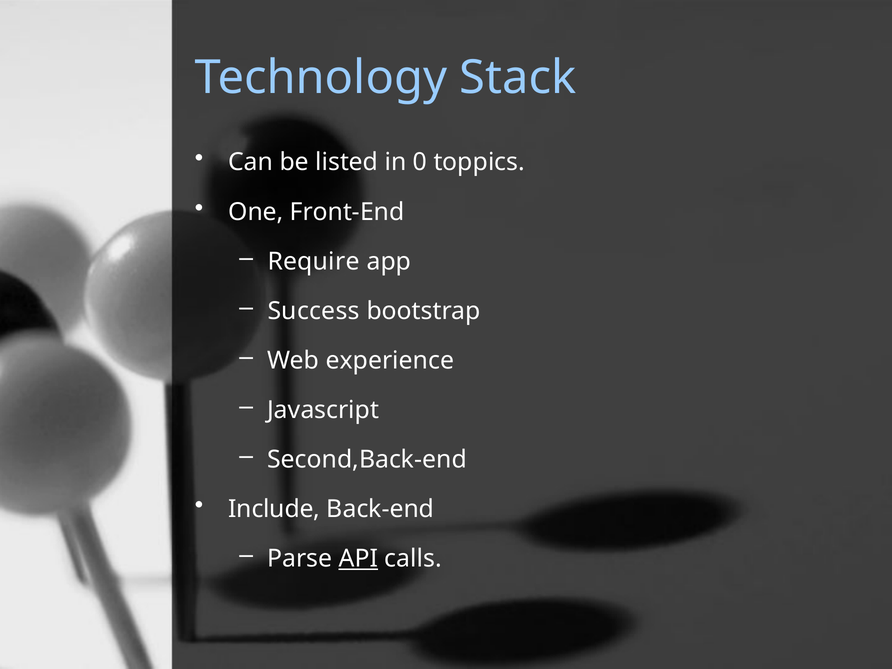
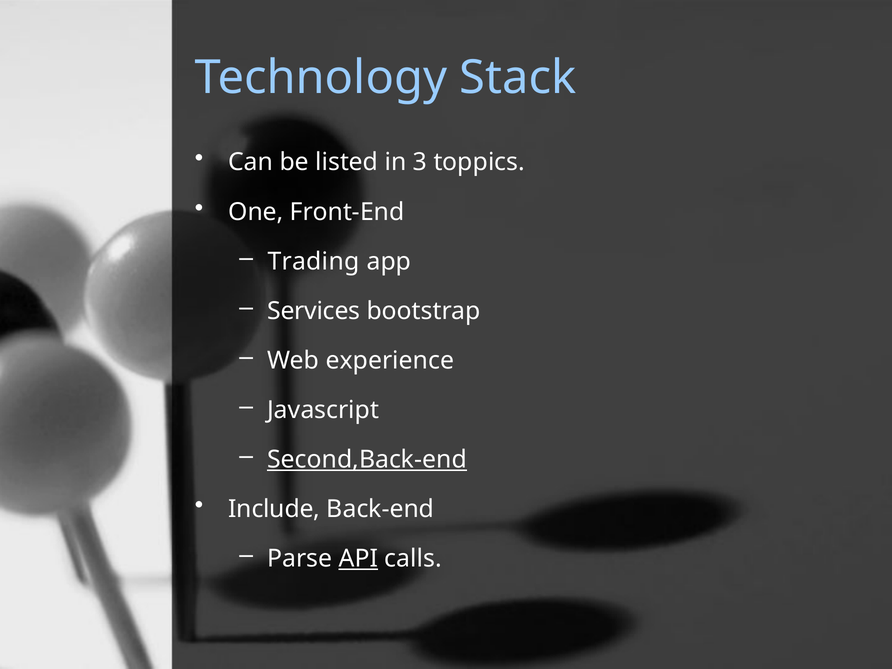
0: 0 -> 3
Require: Require -> Trading
Success: Success -> Services
Second,Back-end underline: none -> present
